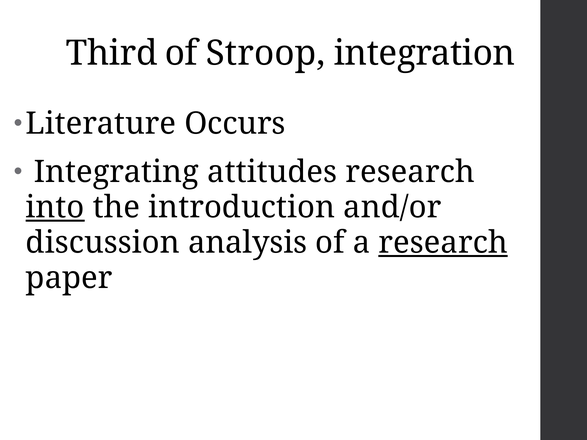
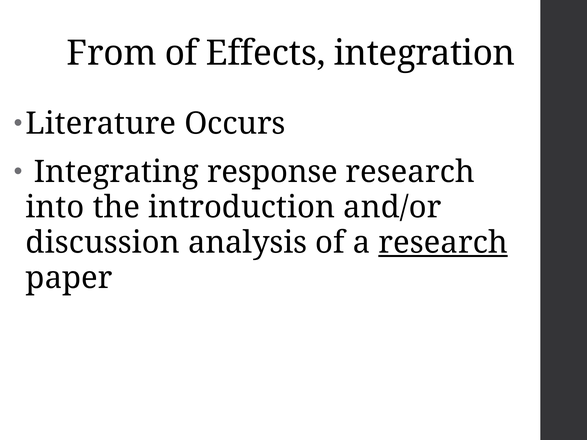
Third: Third -> From
Stroop: Stroop -> Effects
attitudes: attitudes -> response
into underline: present -> none
